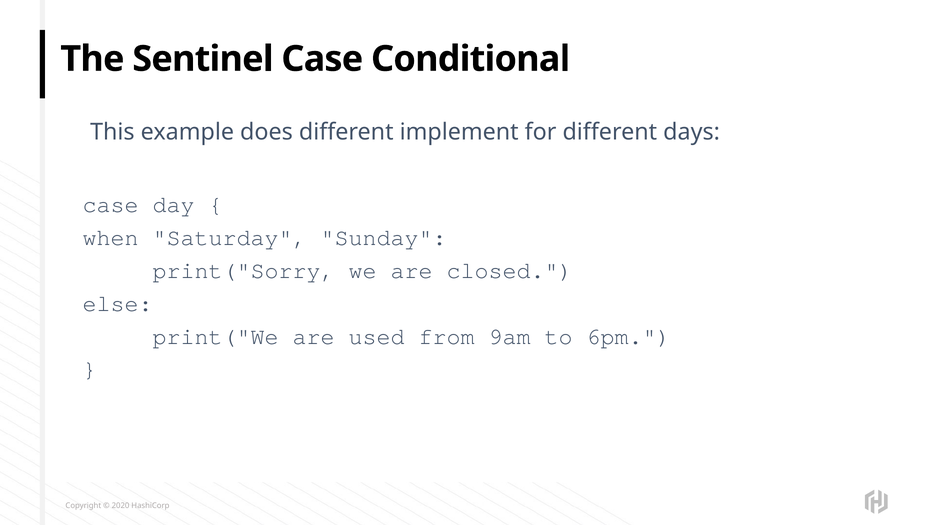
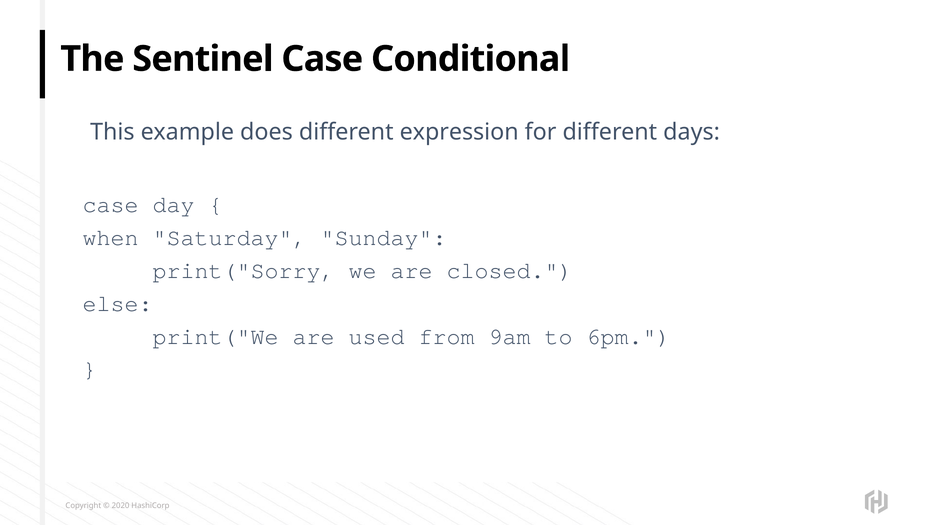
implement: implement -> expression
